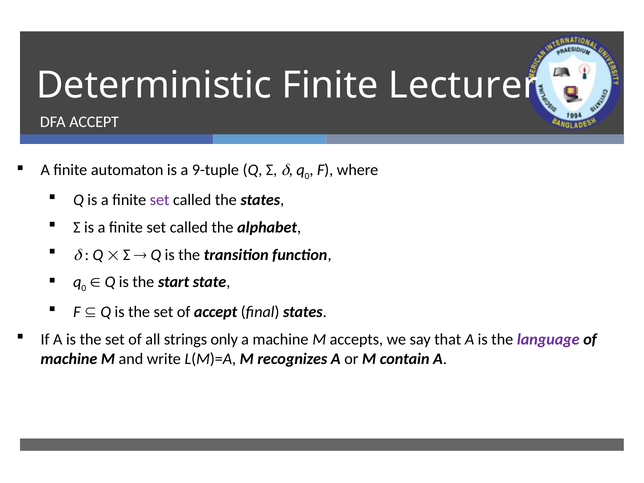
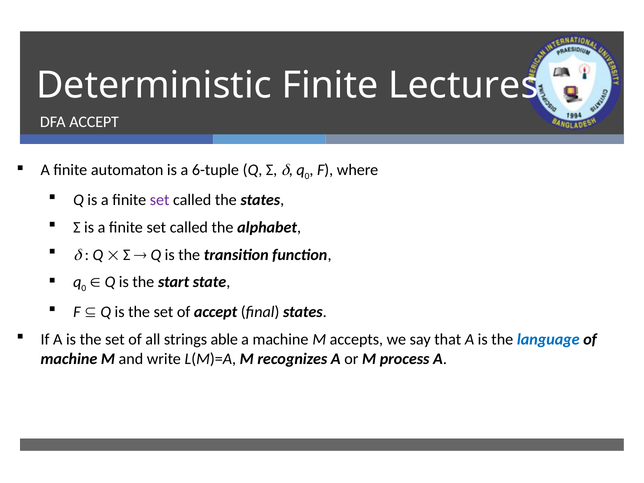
Lecturer: Lecturer -> Lectures
9-tuple: 9-tuple -> 6-tuple
only: only -> able
language colour: purple -> blue
contain: contain -> process
